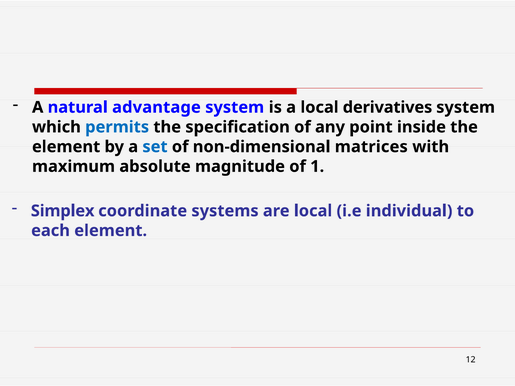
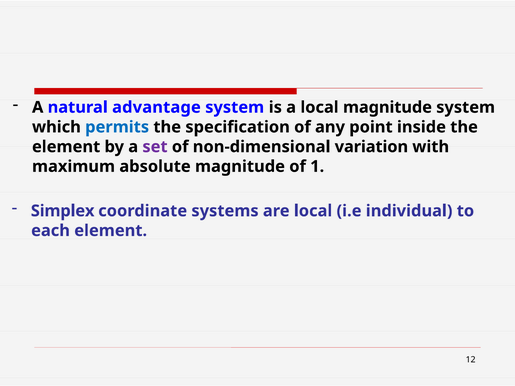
local derivatives: derivatives -> magnitude
set colour: blue -> purple
matrices: matrices -> variation
